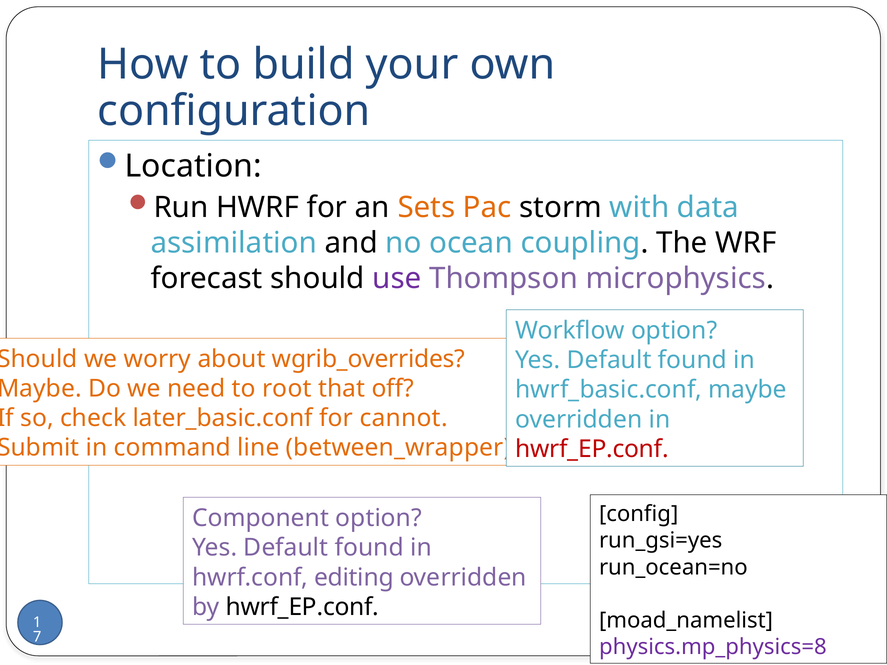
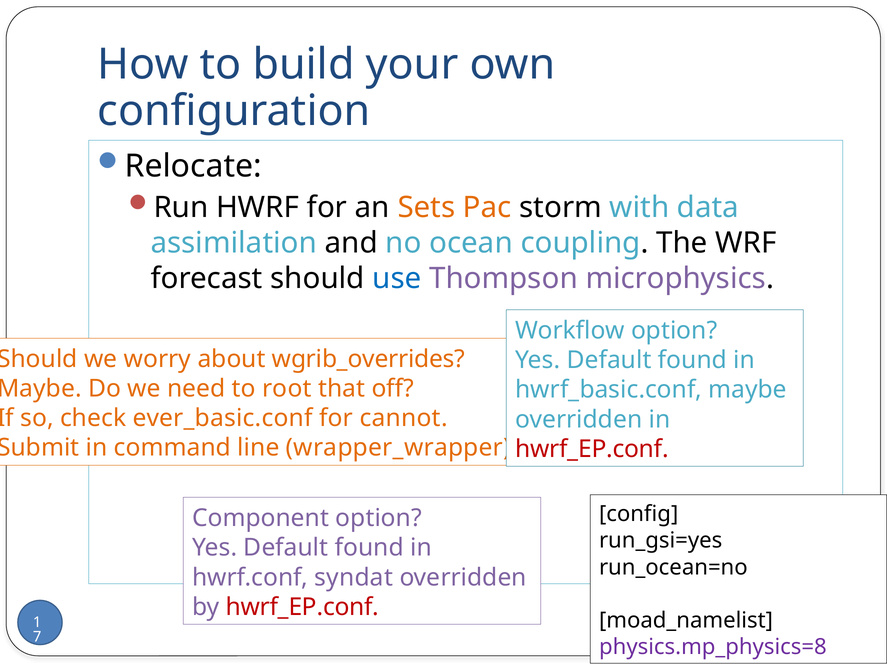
Location: Location -> Relocate
use colour: purple -> blue
later_basic.conf: later_basic.conf -> ever_basic.conf
between_wrapper: between_wrapper -> wrapper_wrapper
editing: editing -> syndat
hwrf_EP.conf at (302, 607) colour: black -> red
